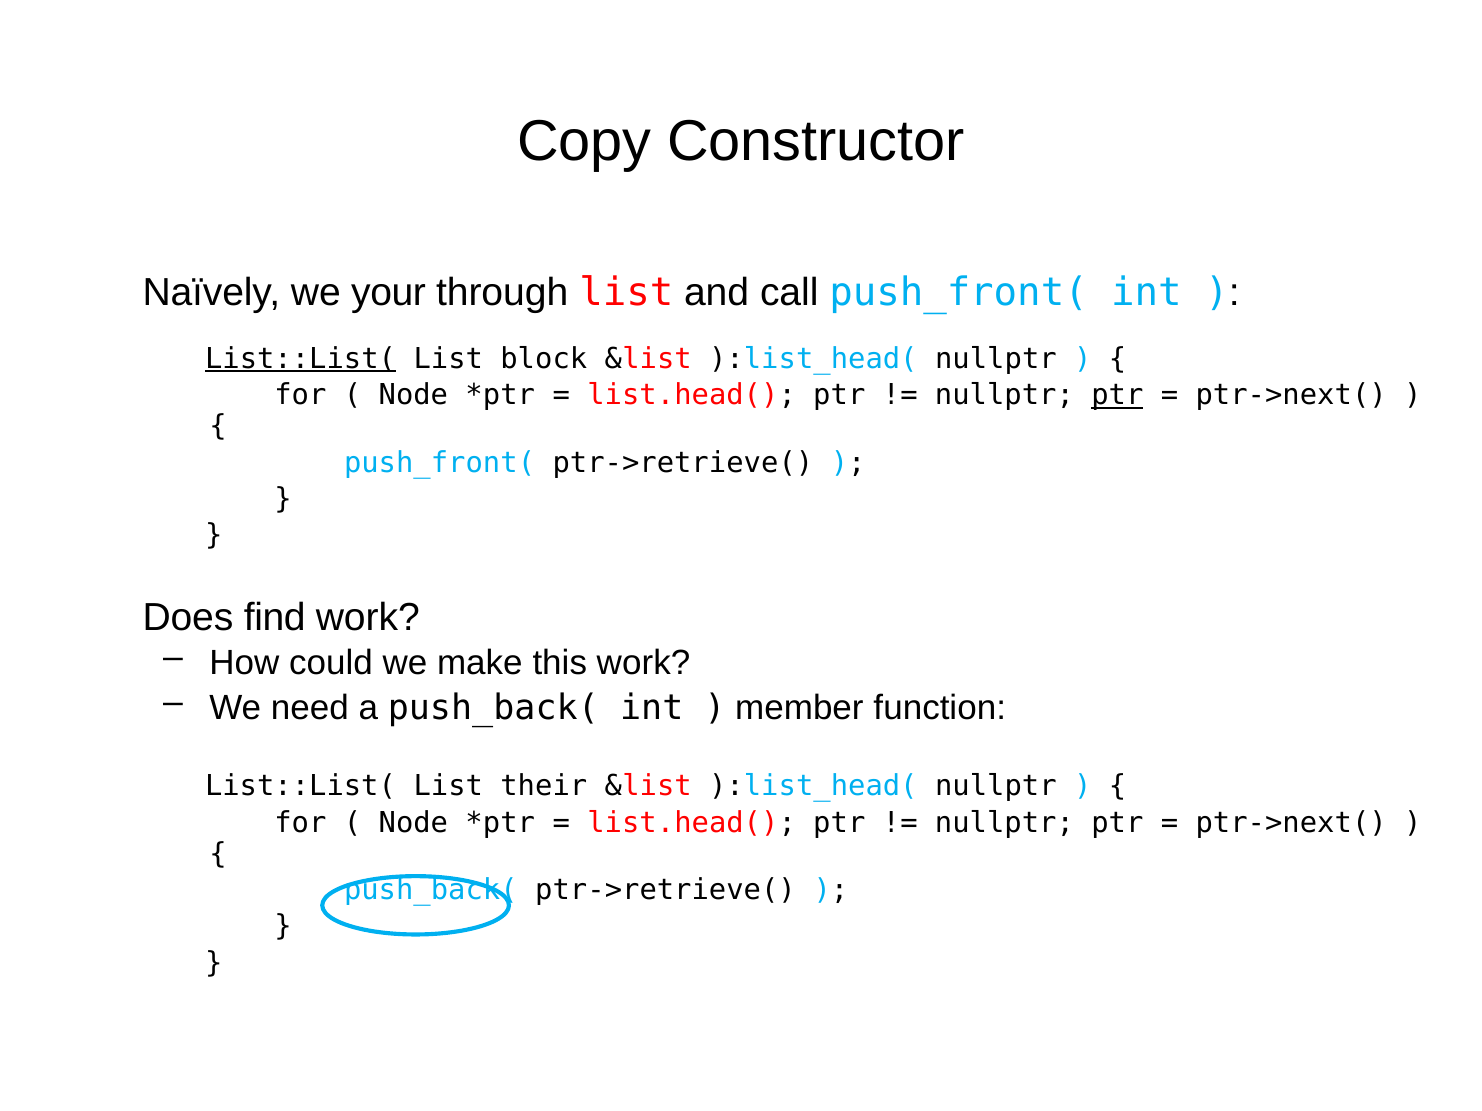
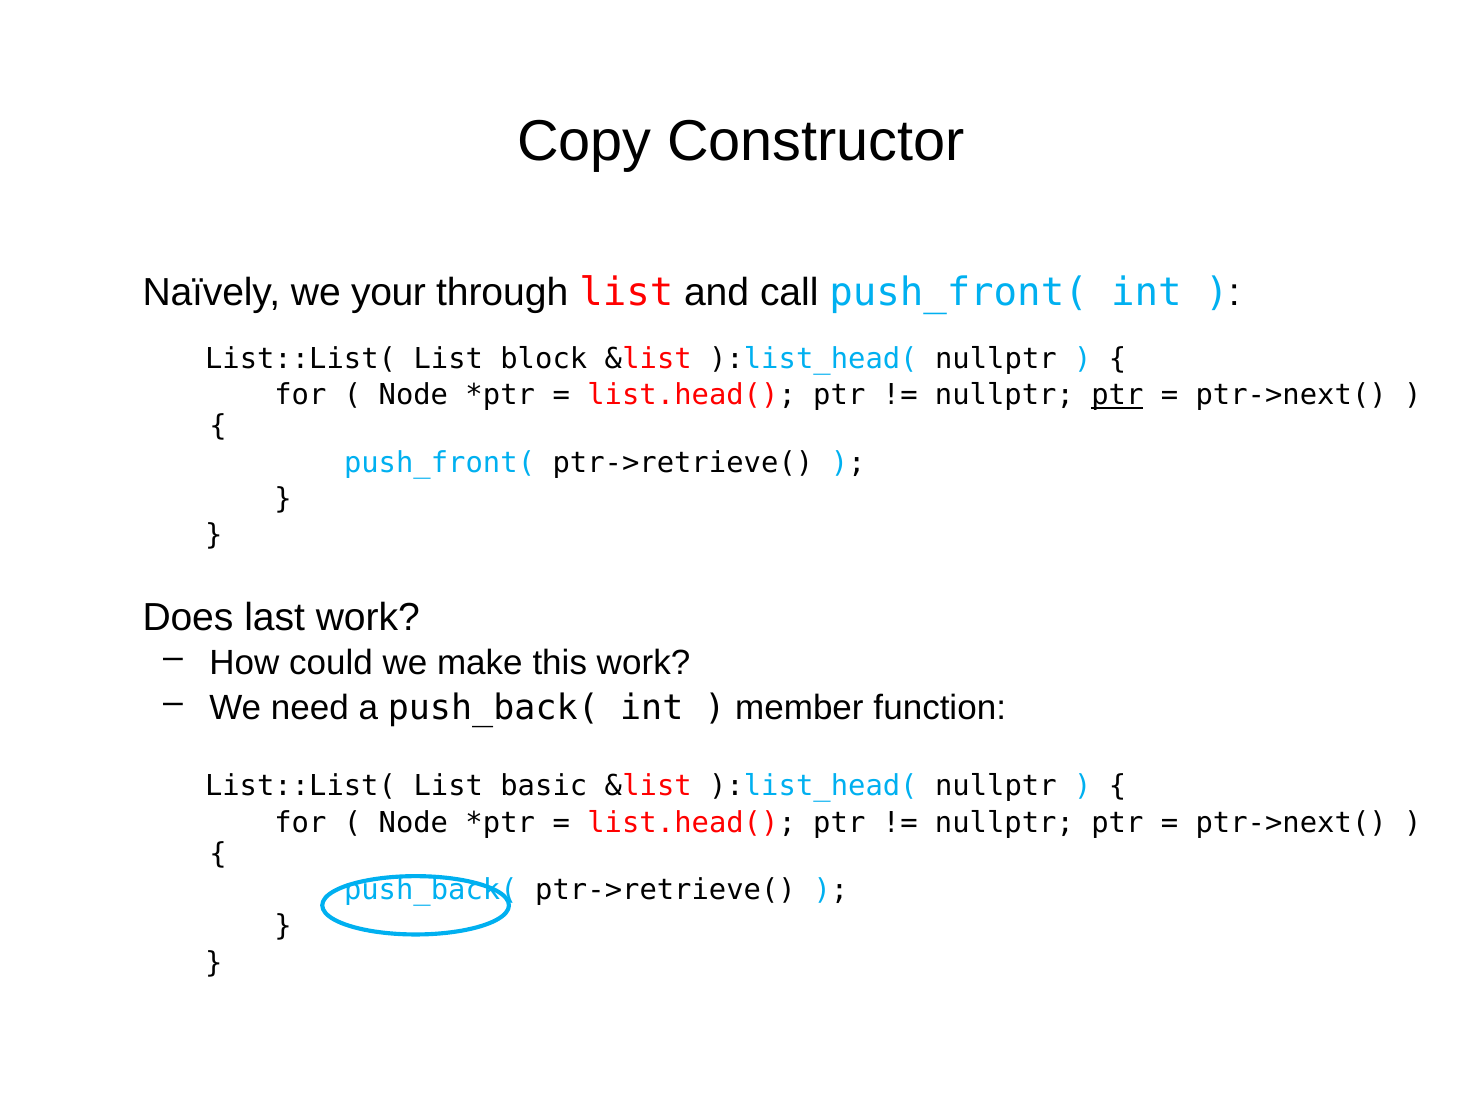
List::List( at (301, 359) underline: present -> none
find: find -> last
their: their -> basic
